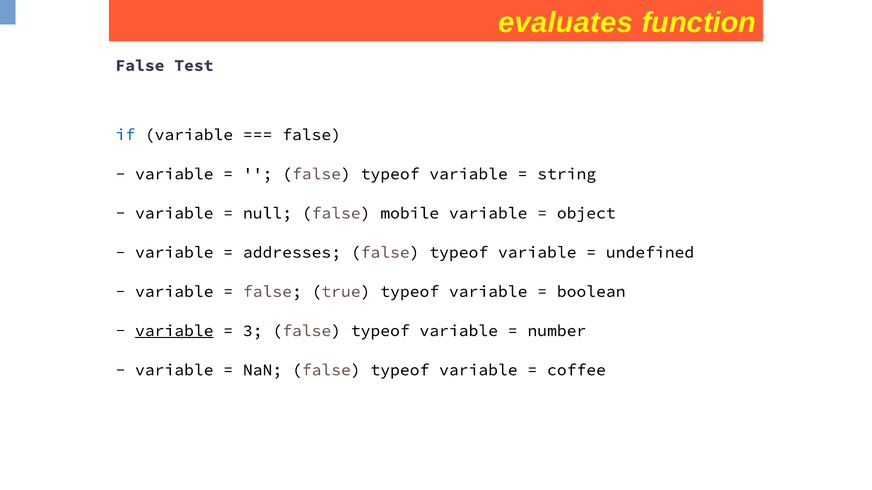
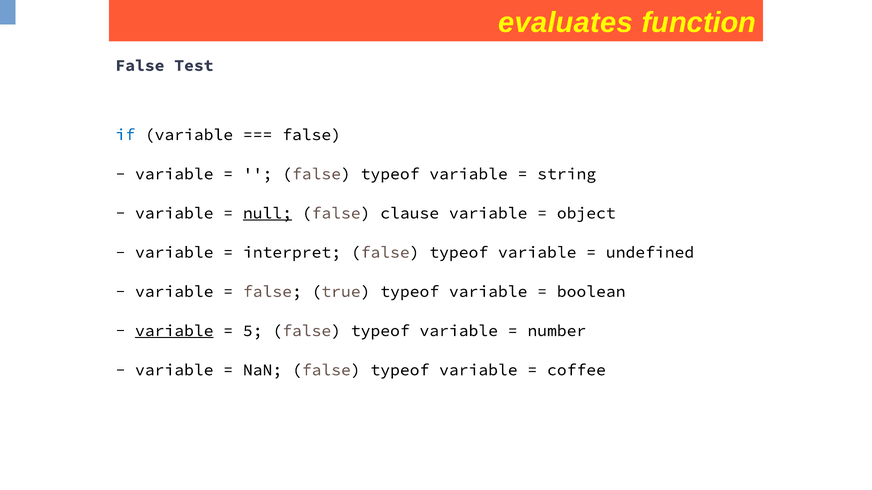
null underline: none -> present
mobile: mobile -> clause
addresses: addresses -> interpret
3: 3 -> 5
